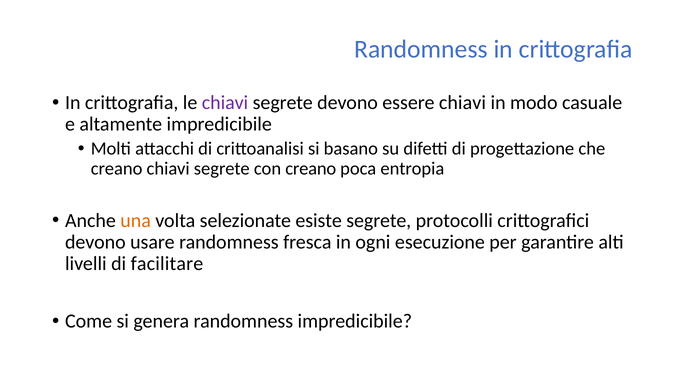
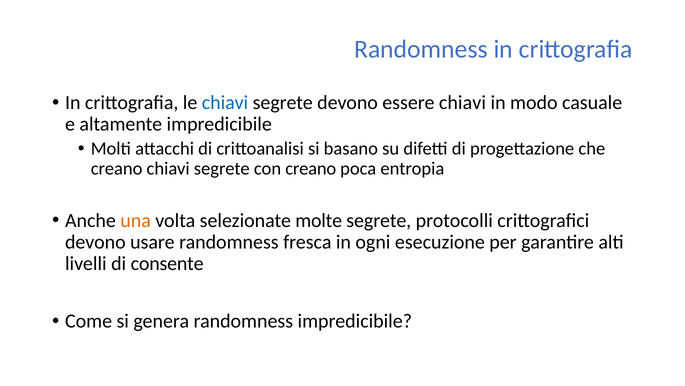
chiavi at (225, 103) colour: purple -> blue
esiste: esiste -> molte
facilitare: facilitare -> consente
